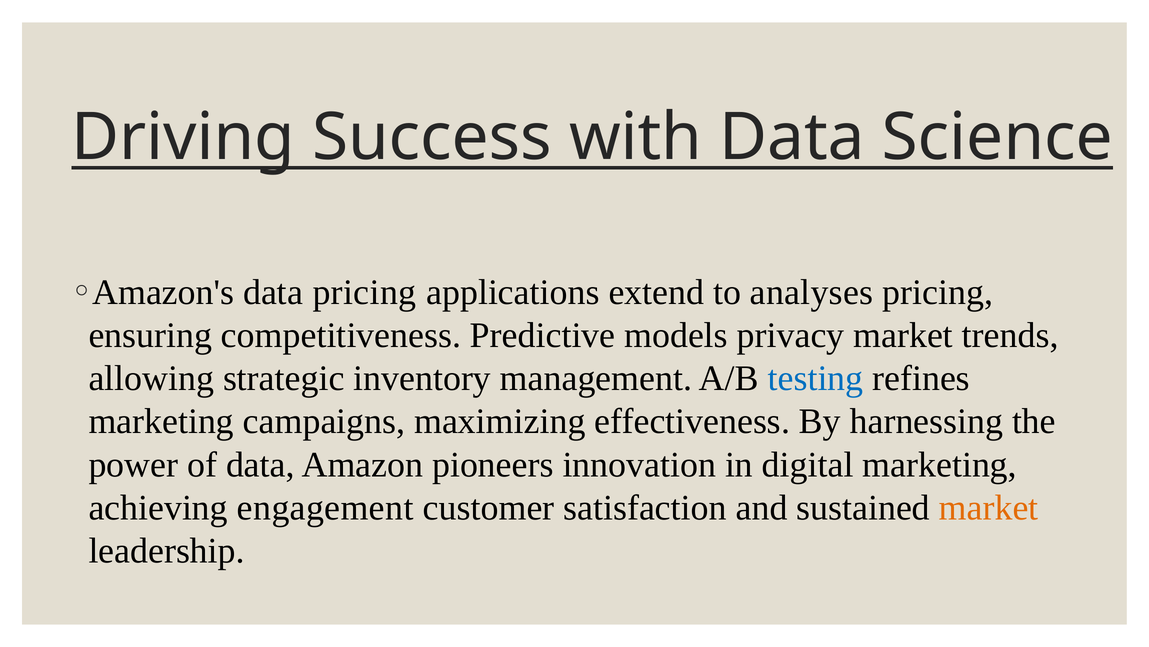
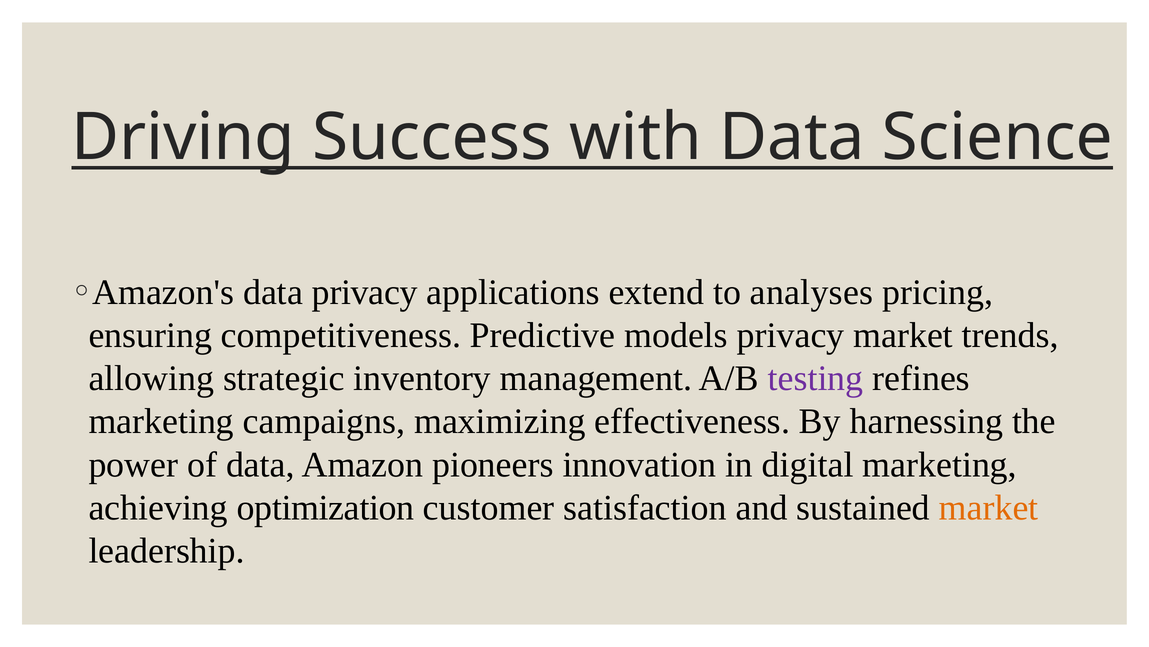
data pricing: pricing -> privacy
testing colour: blue -> purple
engagement: engagement -> optimization
